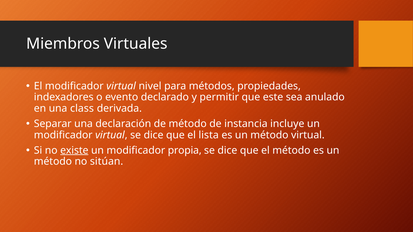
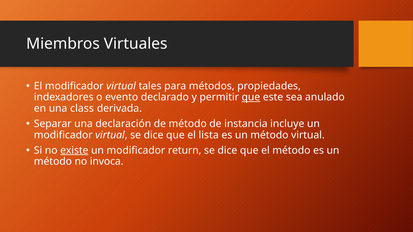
nivel: nivel -> tales
que at (251, 97) underline: none -> present
propia: propia -> return
sitúan: sitúan -> invoca
